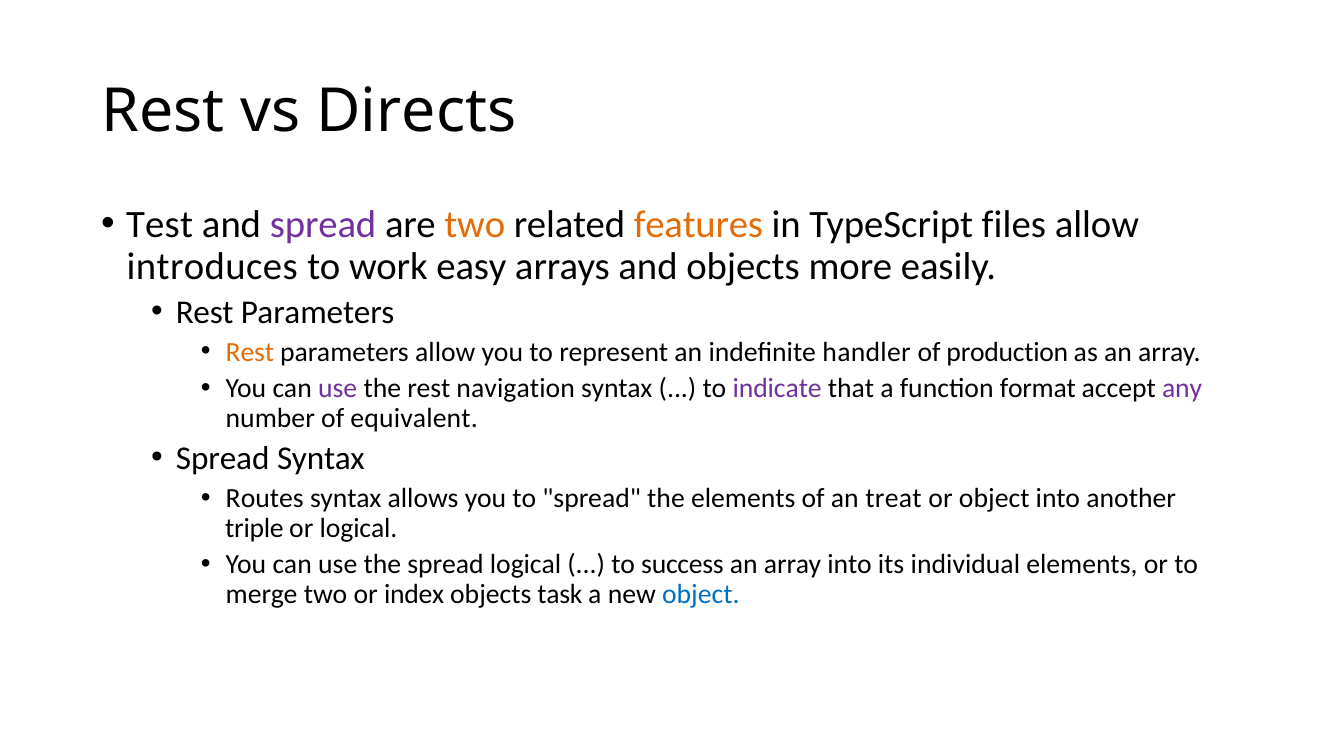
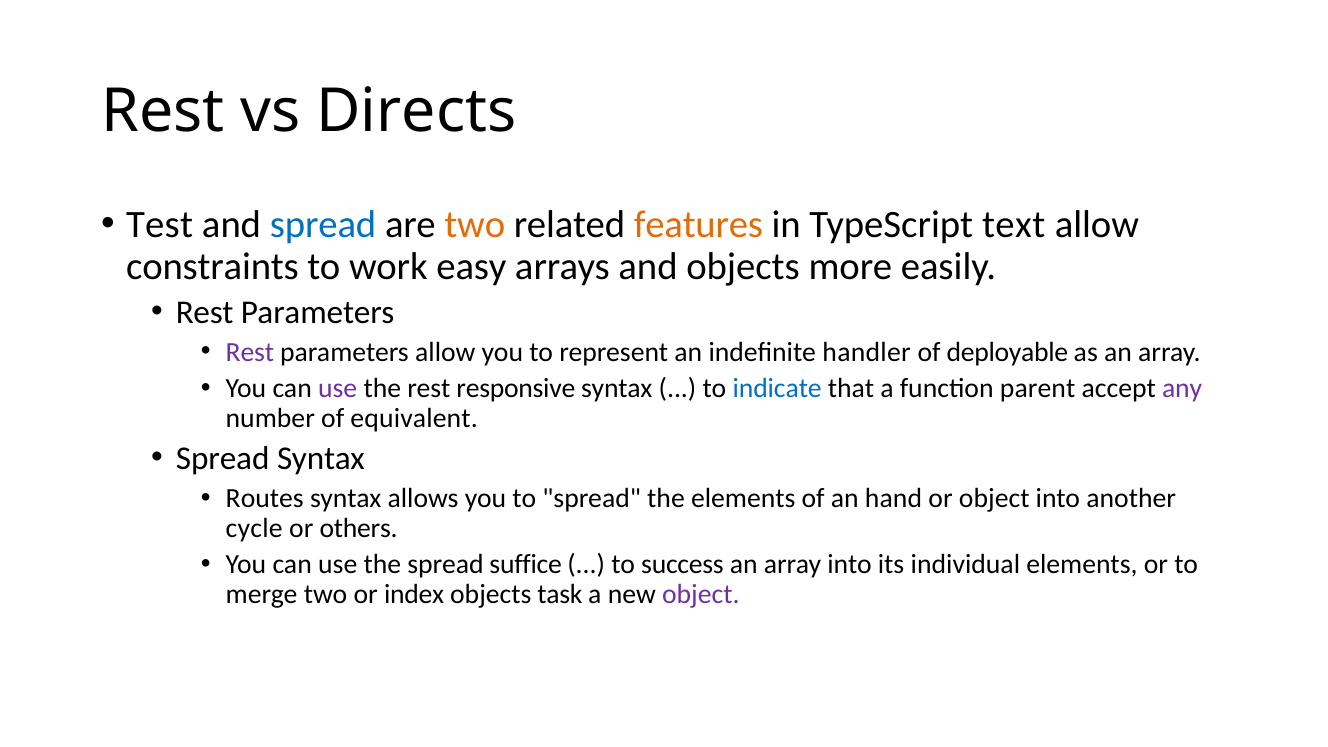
spread at (323, 225) colour: purple -> blue
files: files -> text
introduces: introduces -> constraints
Rest at (250, 352) colour: orange -> purple
production: production -> deployable
navigation: navigation -> responsive
indicate colour: purple -> blue
format: format -> parent
treat: treat -> hand
triple: triple -> cycle
or logical: logical -> others
spread logical: logical -> suffice
object at (701, 595) colour: blue -> purple
